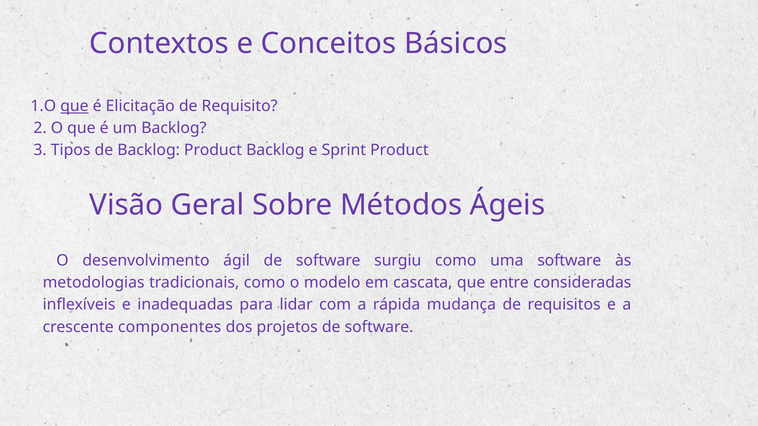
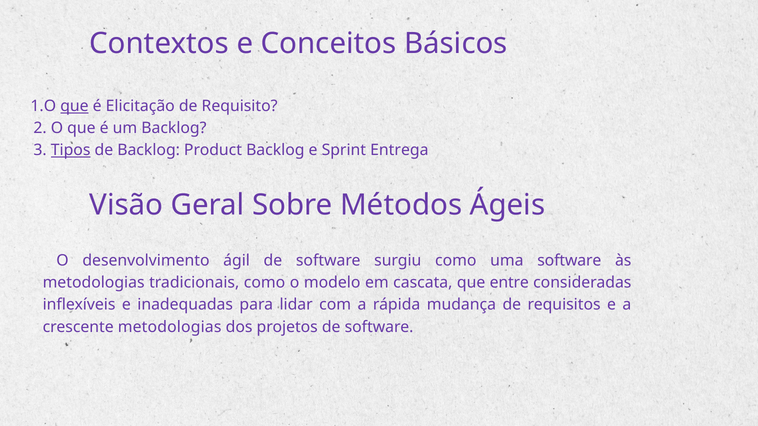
Tipos underline: none -> present
Sprint Product: Product -> Entrega
crescente componentes: componentes -> metodologias
